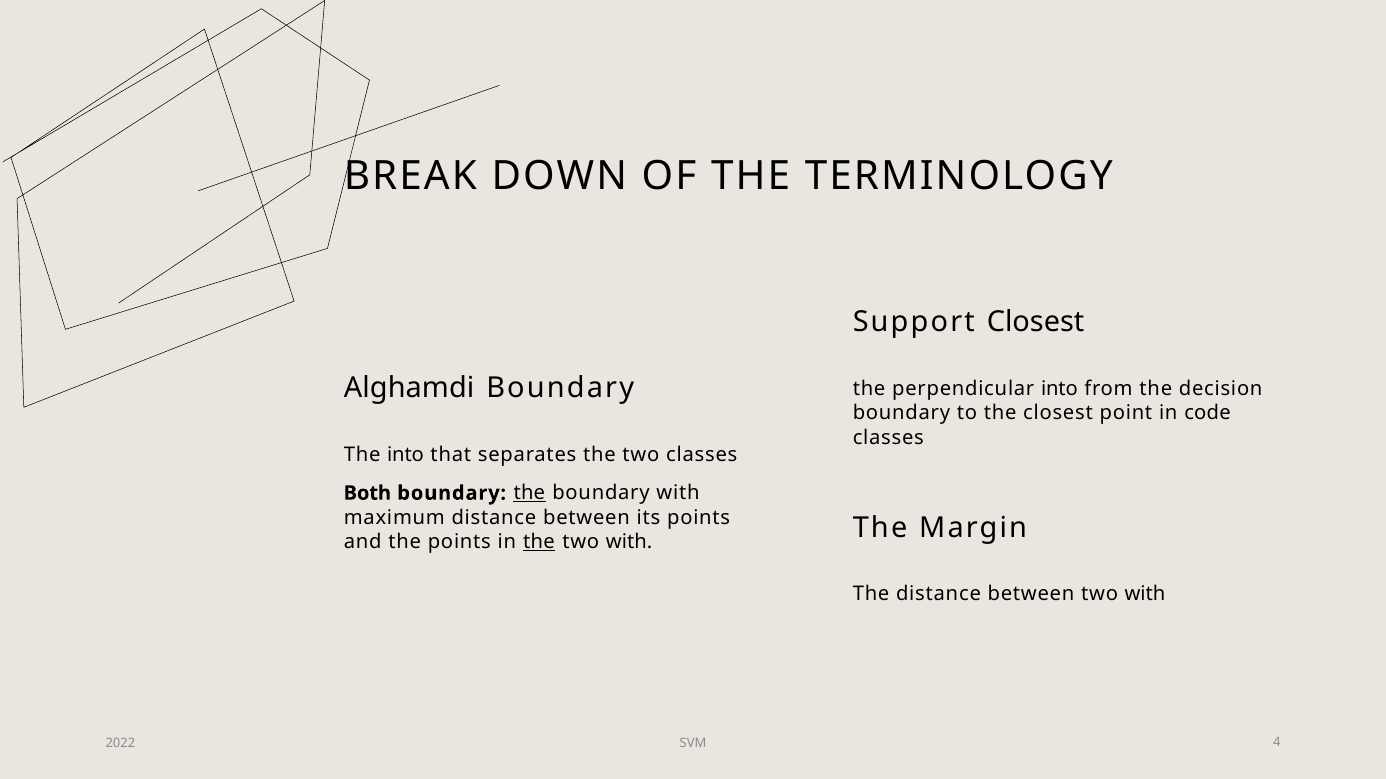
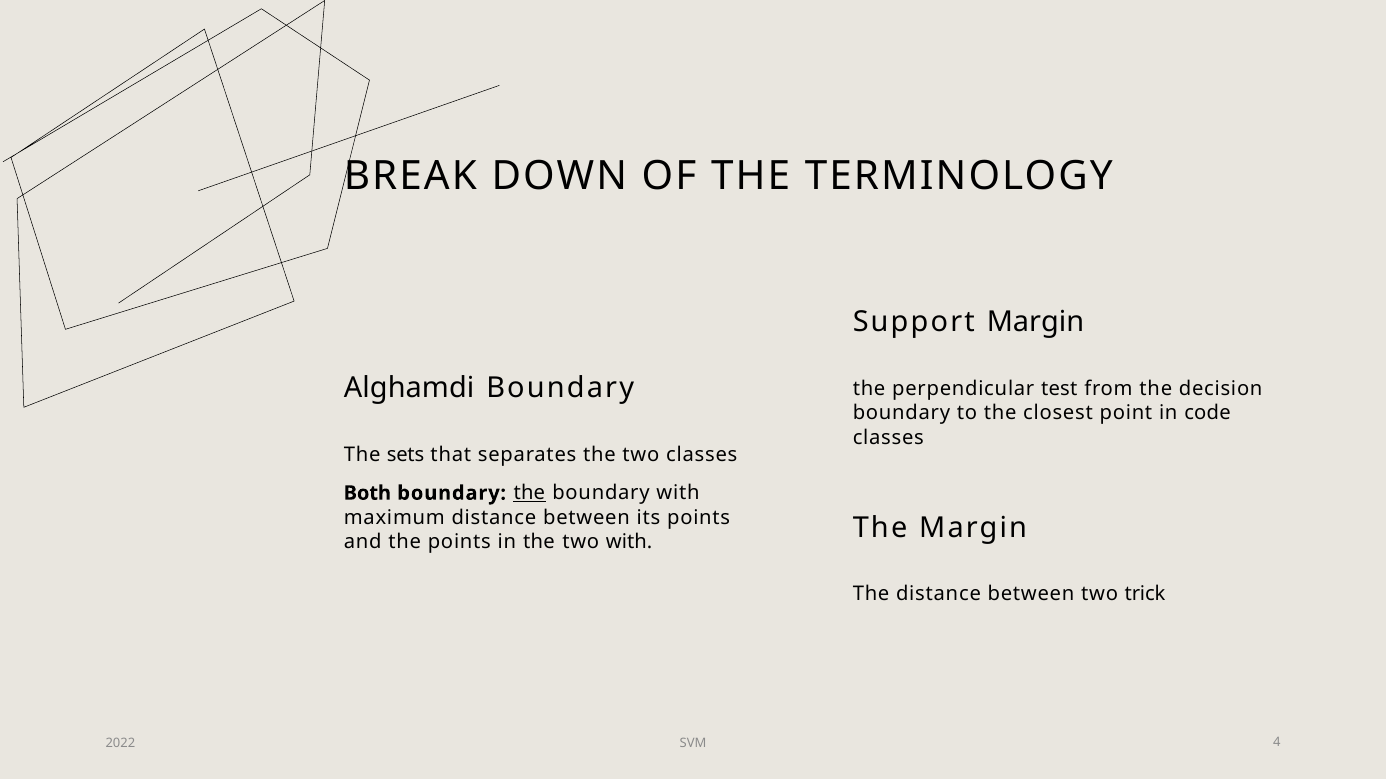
Support Closest: Closest -> Margin
perpendicular into: into -> test
The into: into -> sets
the at (539, 542) underline: present -> none
between two with: with -> trick
